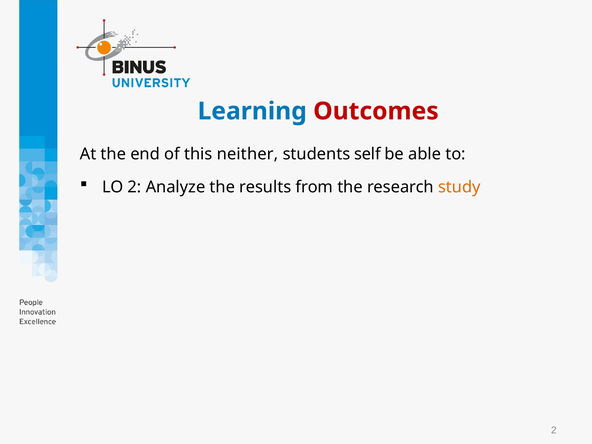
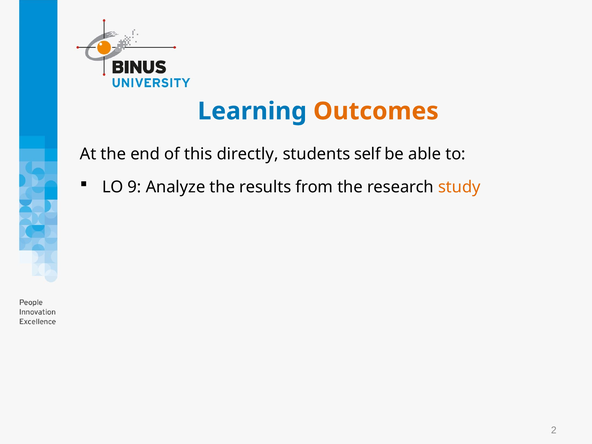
Outcomes colour: red -> orange
neither: neither -> directly
LO 2: 2 -> 9
